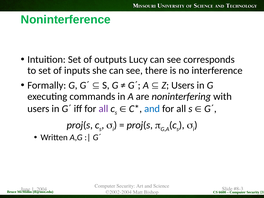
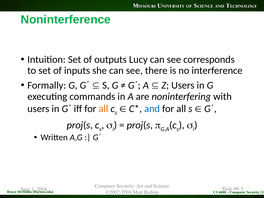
all at (103, 109) colour: purple -> orange
